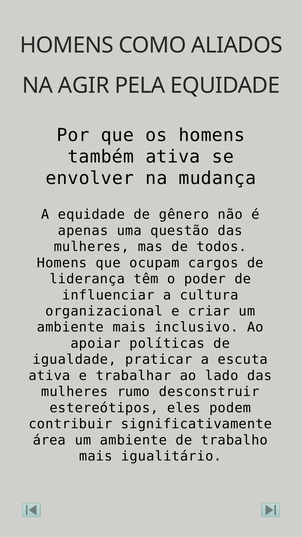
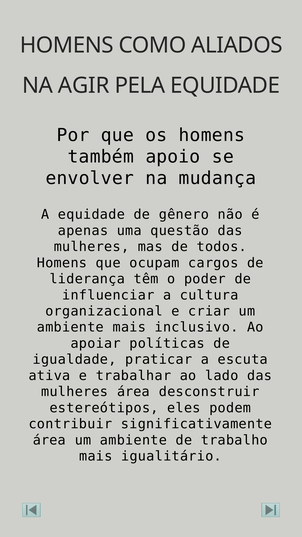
também ativa: ativa -> apoio
mulheres rumo: rumo -> área
